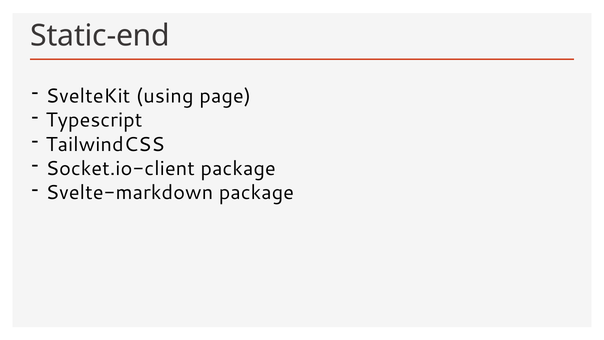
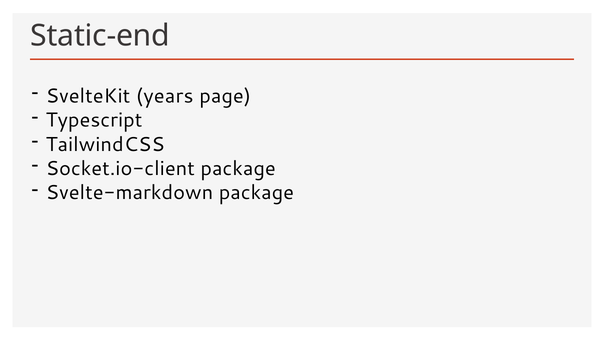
using: using -> years
